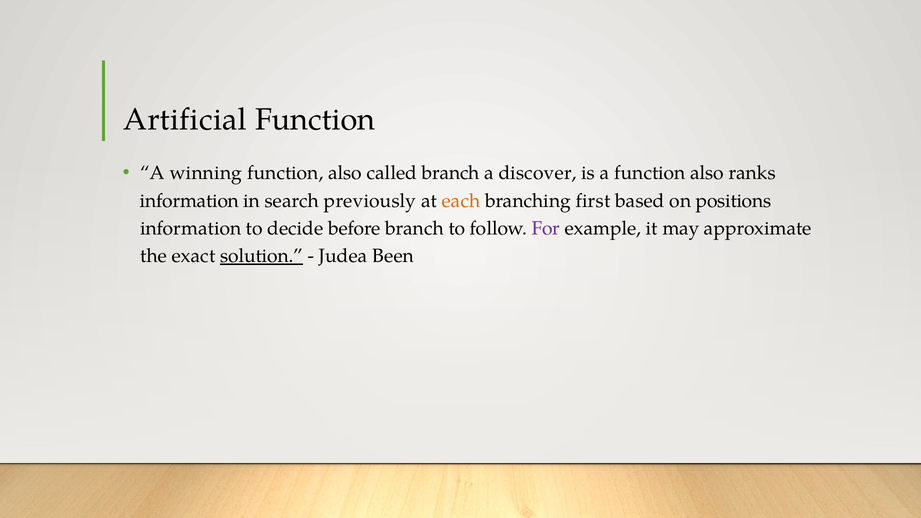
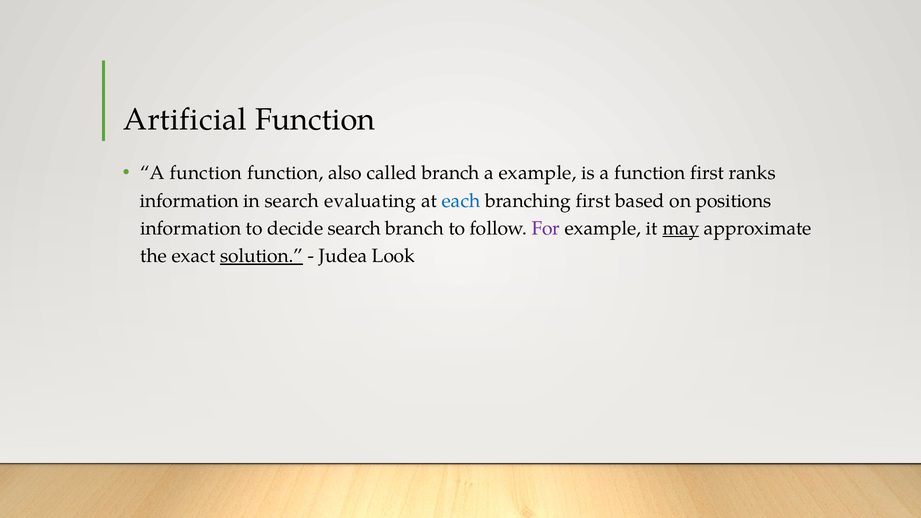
winning at (206, 173): winning -> function
a discover: discover -> example
a function also: also -> first
previously: previously -> evaluating
each colour: orange -> blue
decide before: before -> search
may underline: none -> present
Been: Been -> Look
